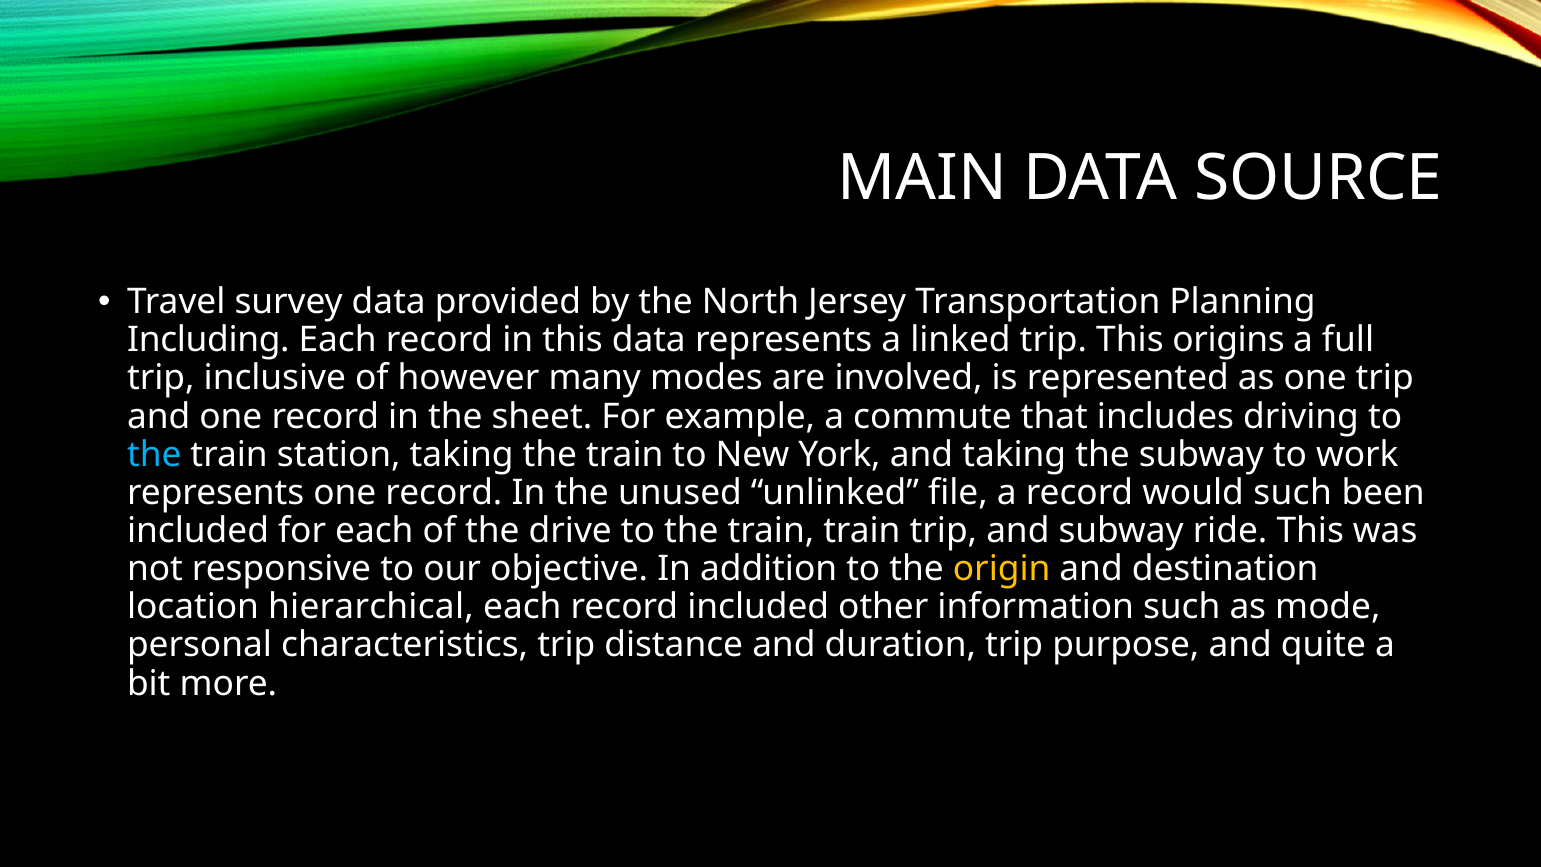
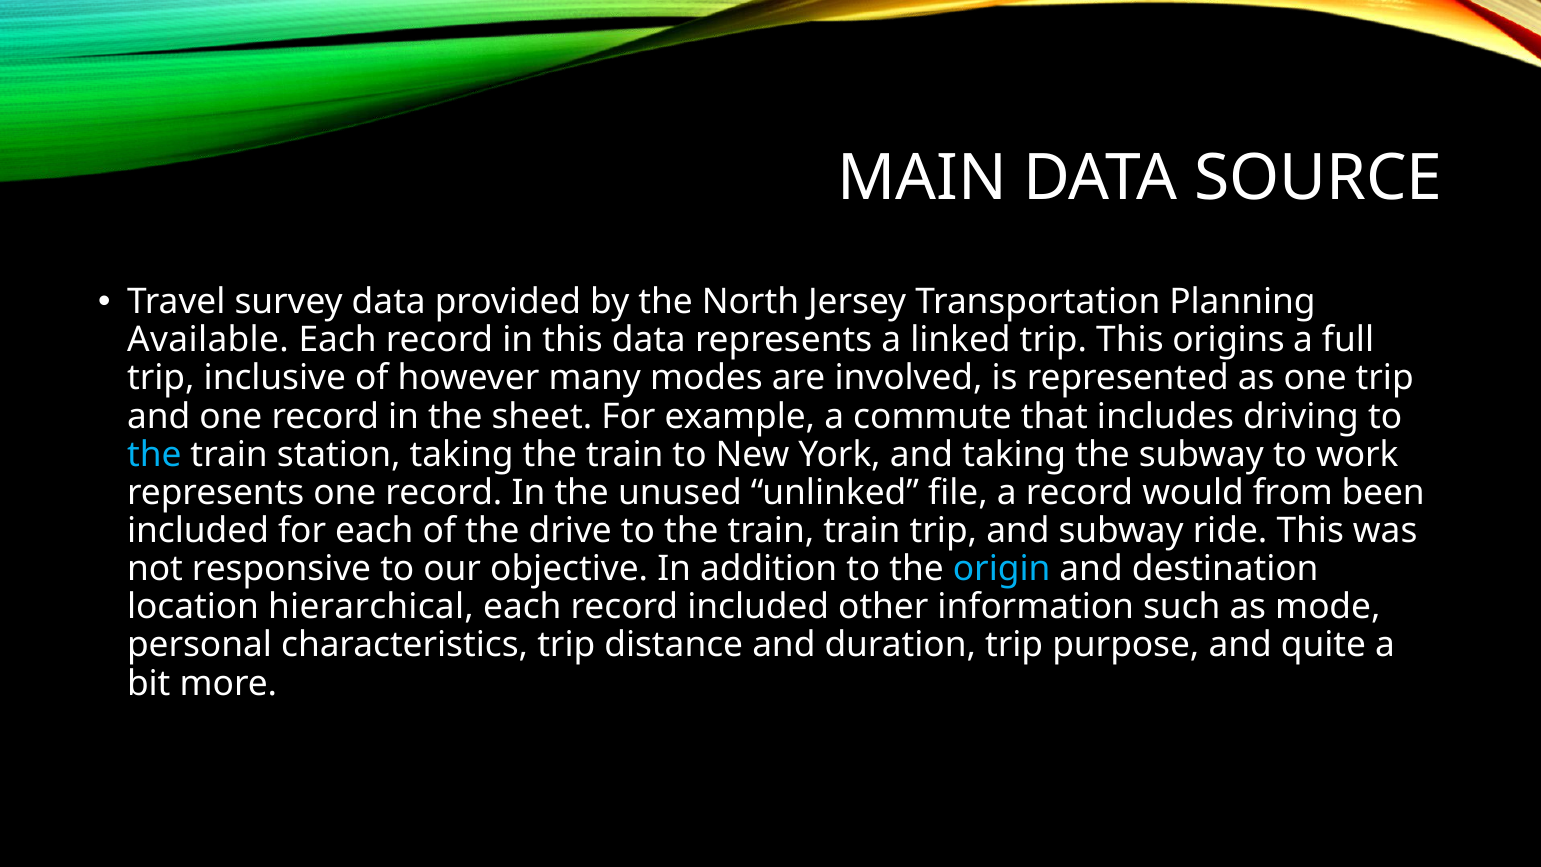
Including: Including -> Available
would such: such -> from
origin colour: yellow -> light blue
